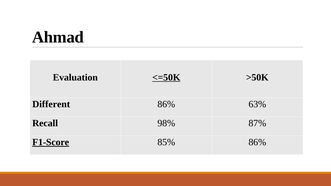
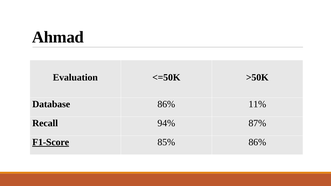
<=50K underline: present -> none
Different: Different -> Database
63%: 63% -> 11%
98%: 98% -> 94%
